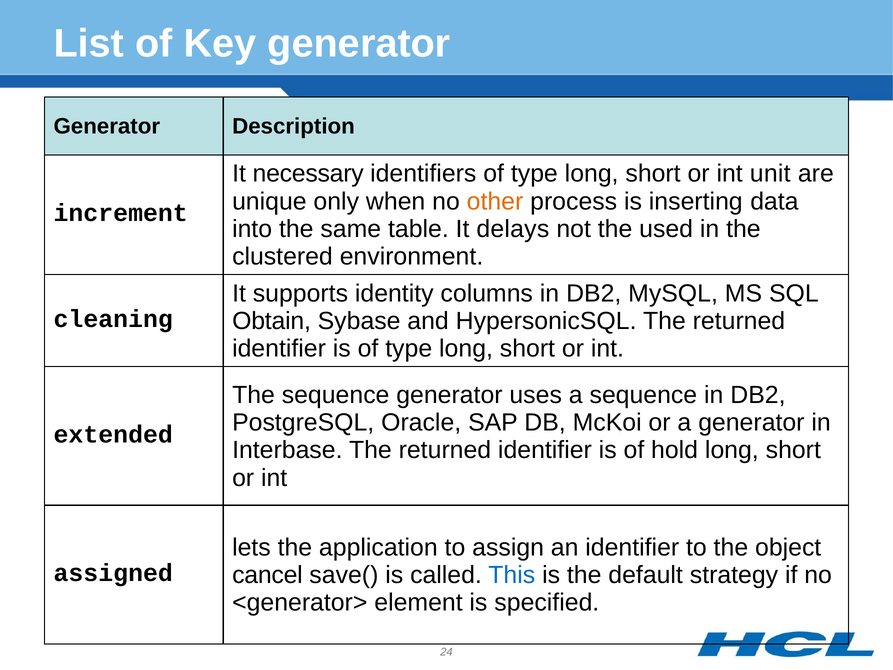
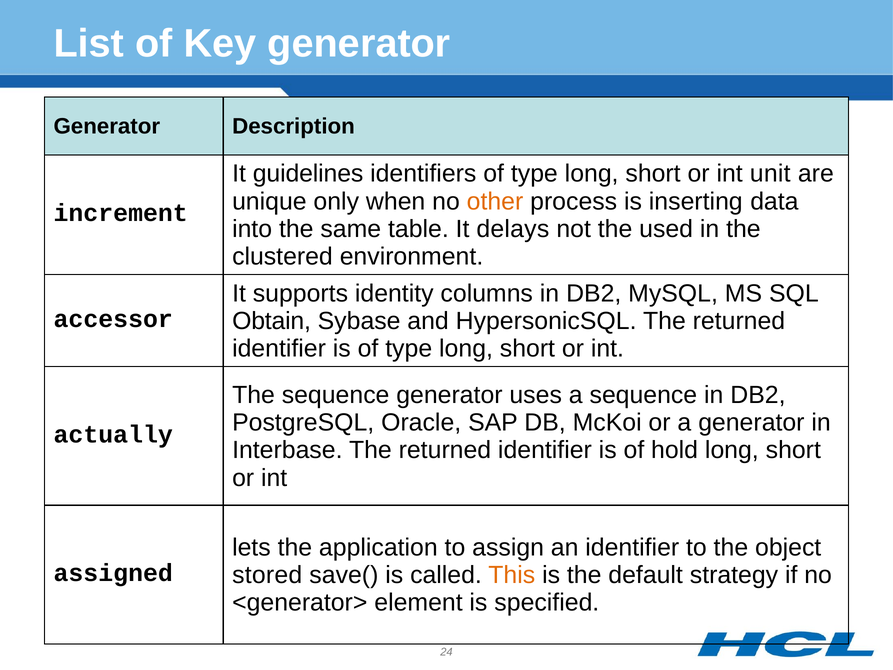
necessary: necessary -> guidelines
cleaning: cleaning -> accessor
extended: extended -> actually
cancel: cancel -> stored
This colour: blue -> orange
